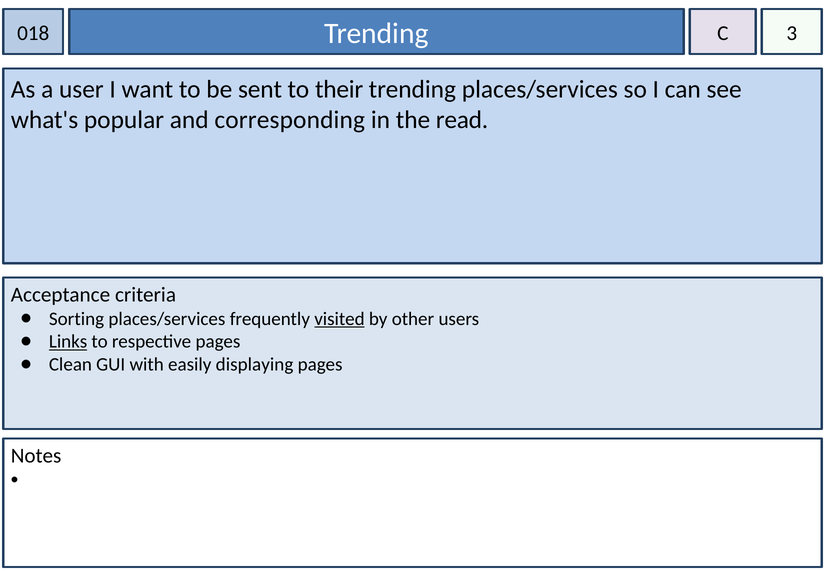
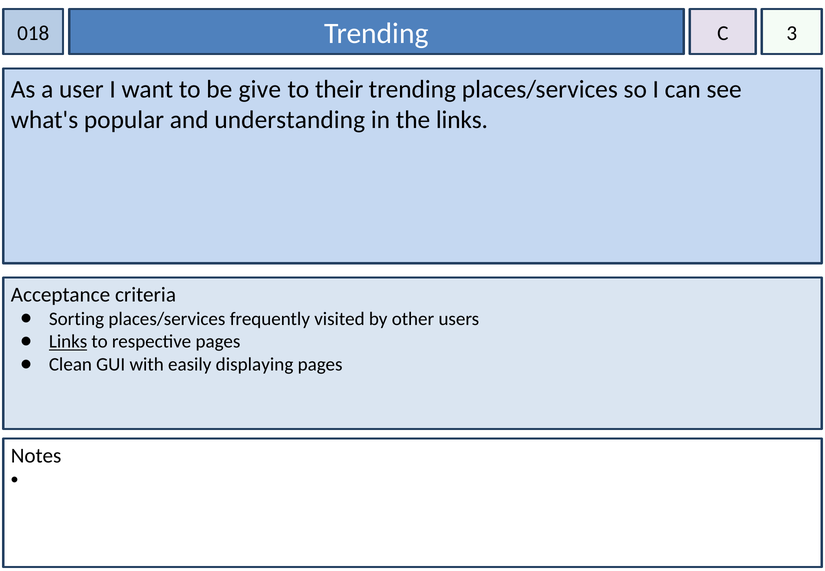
sent: sent -> give
corresponding: corresponding -> understanding
the read: read -> links
visited underline: present -> none
